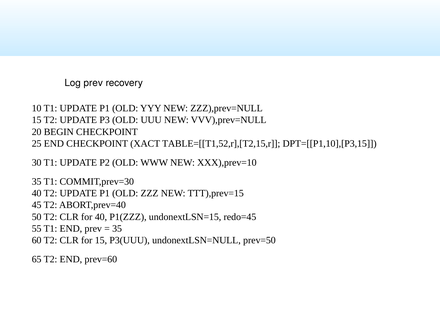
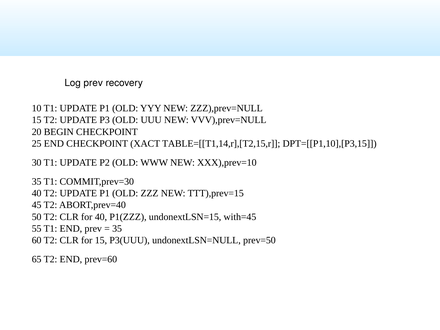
TABLE=[[T1,52,r],[T2,15,r: TABLE=[[T1,52,r],[T2,15,r -> TABLE=[[T1,14,r],[T2,15,r
redo=45: redo=45 -> with=45
